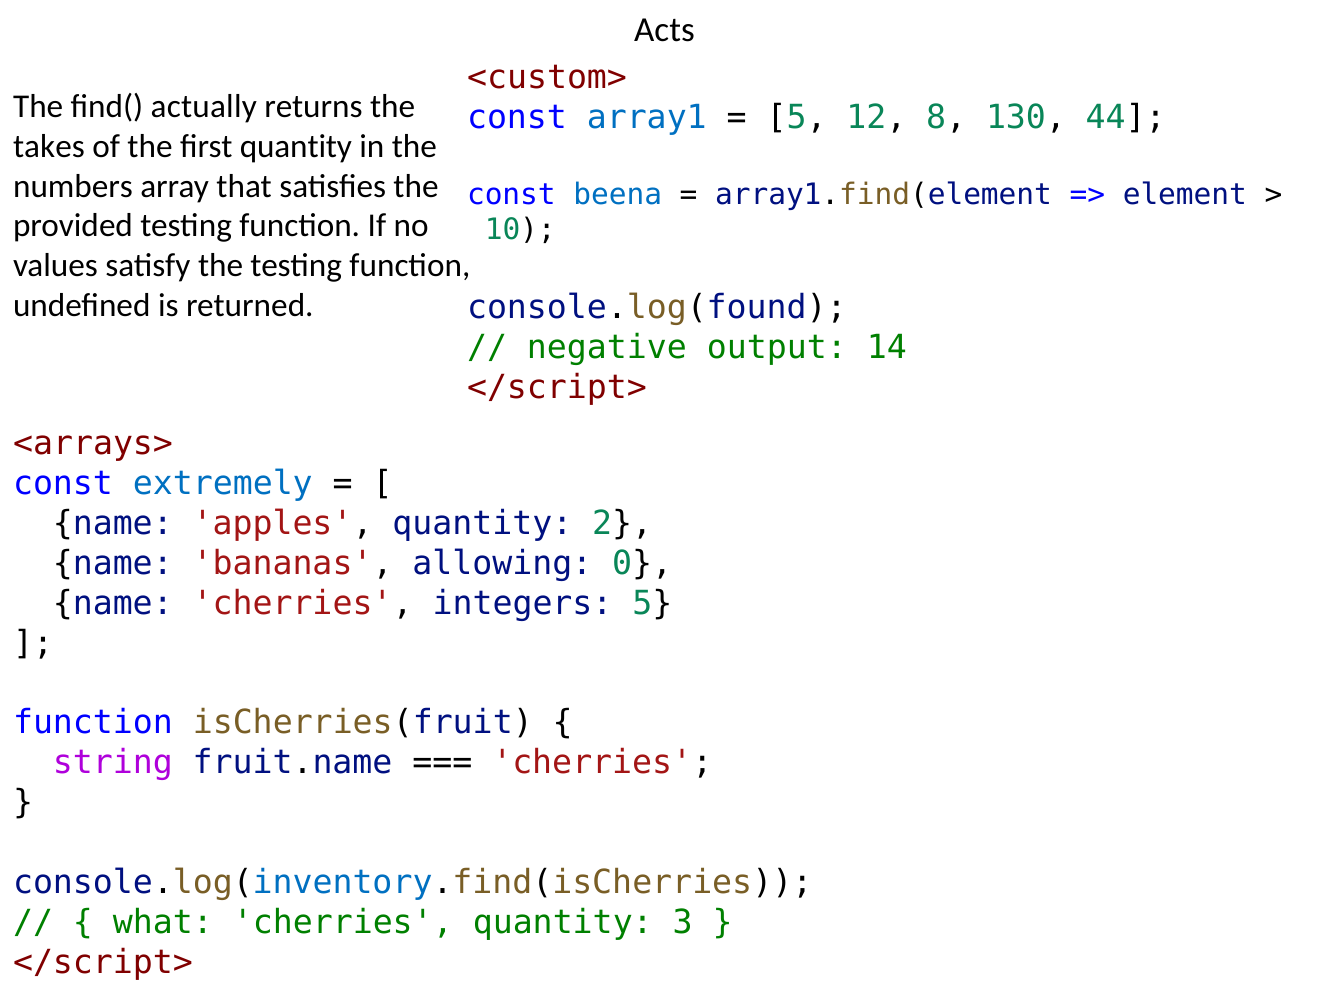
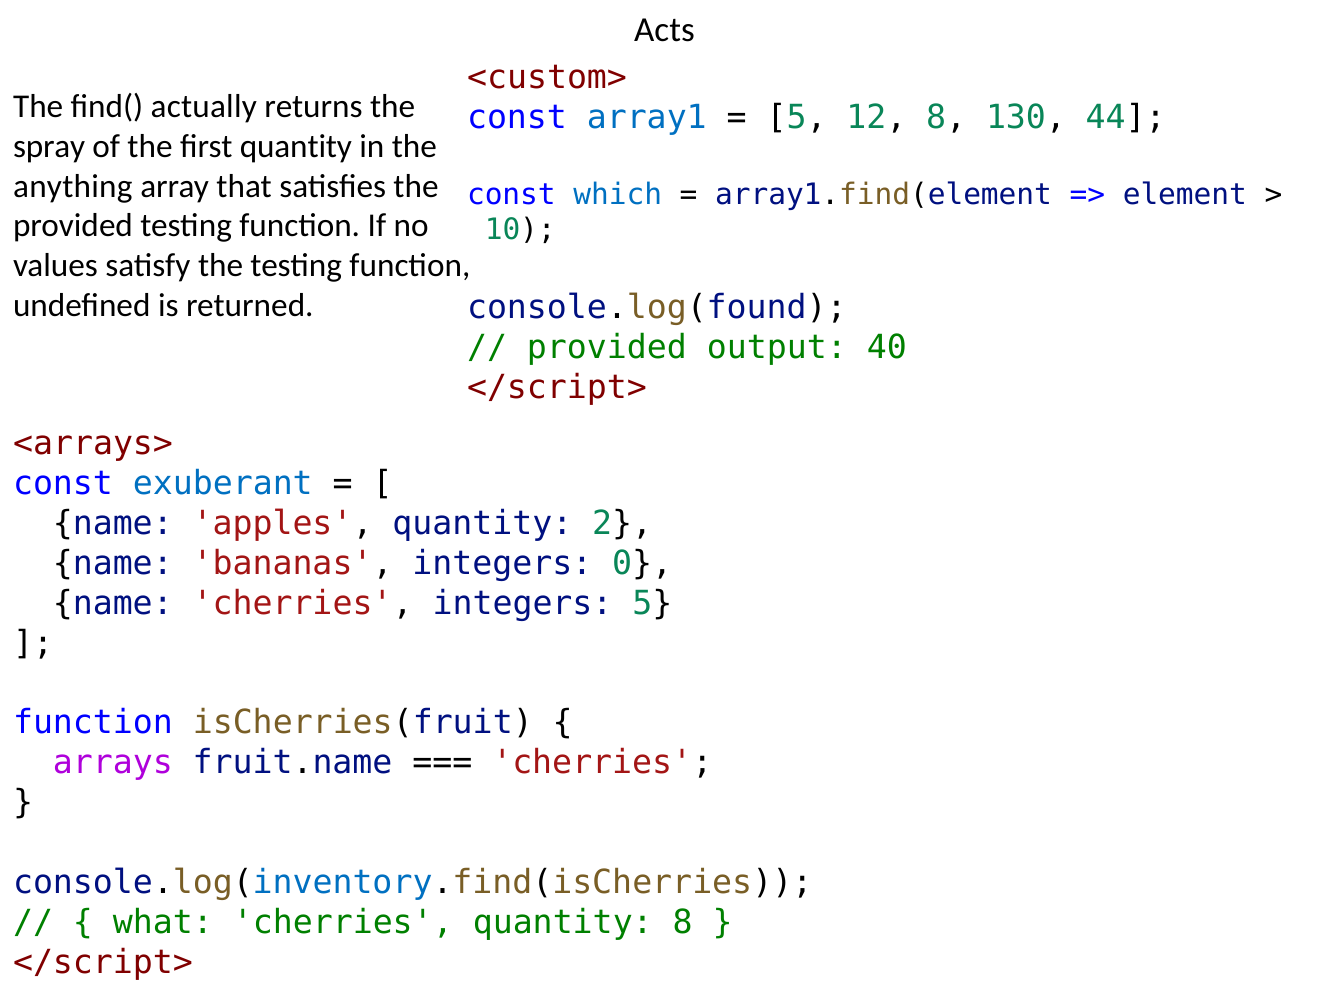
takes: takes -> spray
numbers: numbers -> anything
beena: beena -> which
negative at (607, 348): negative -> provided
14: 14 -> 40
extremely: extremely -> exuberant
bananas allowing: allowing -> integers
string: string -> arrays
quantity 3: 3 -> 8
